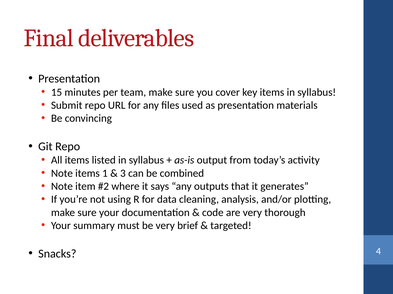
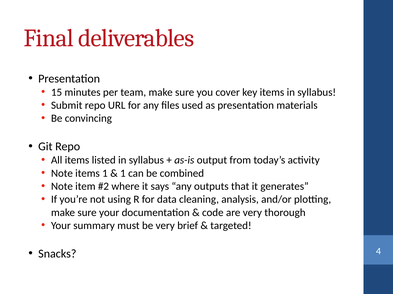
3 at (123, 174): 3 -> 1
